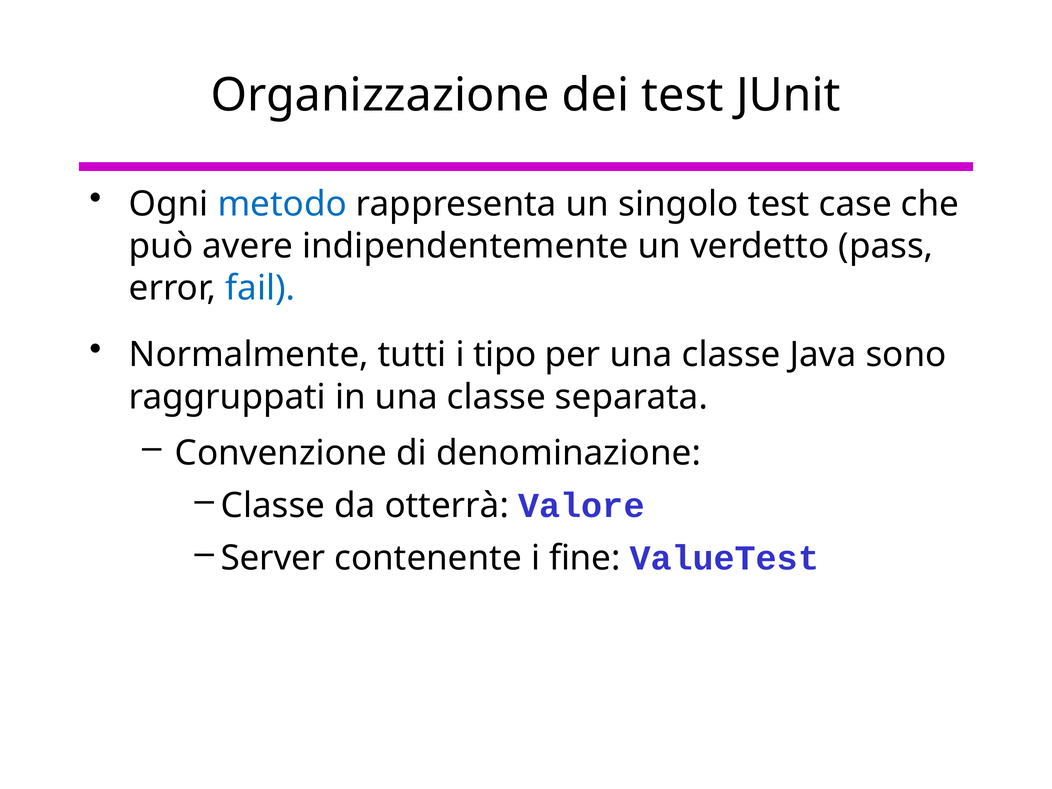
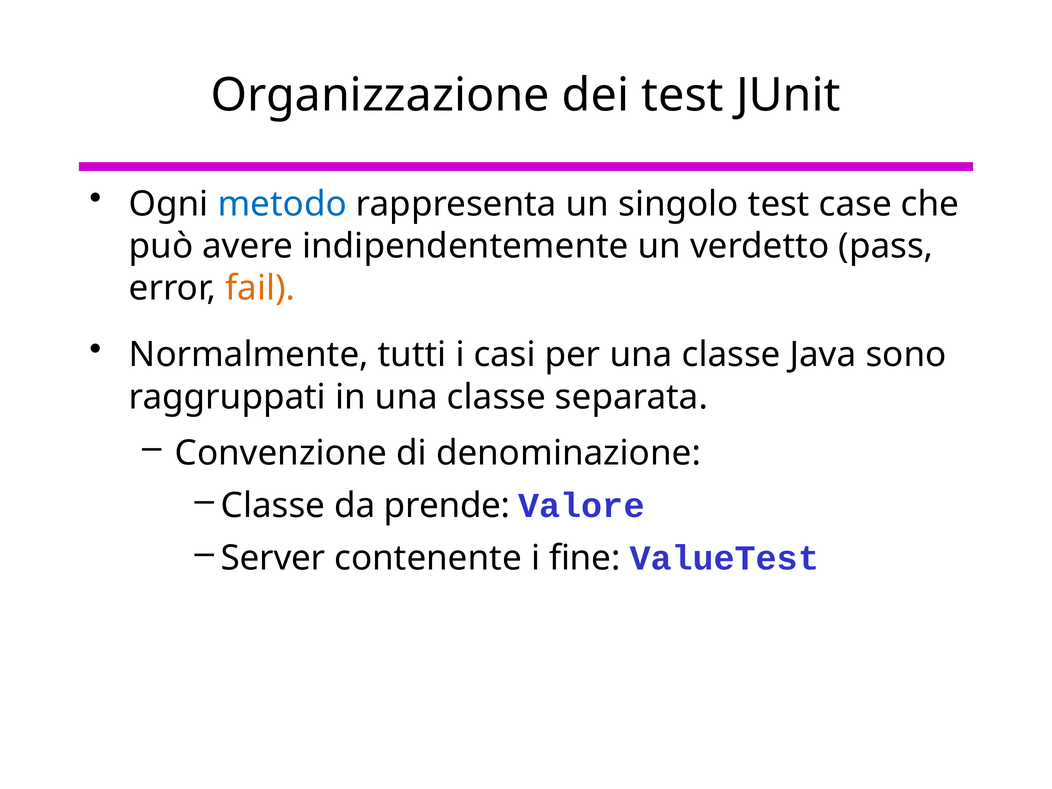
fail colour: blue -> orange
tipo: tipo -> casi
otterrà: otterrà -> prende
